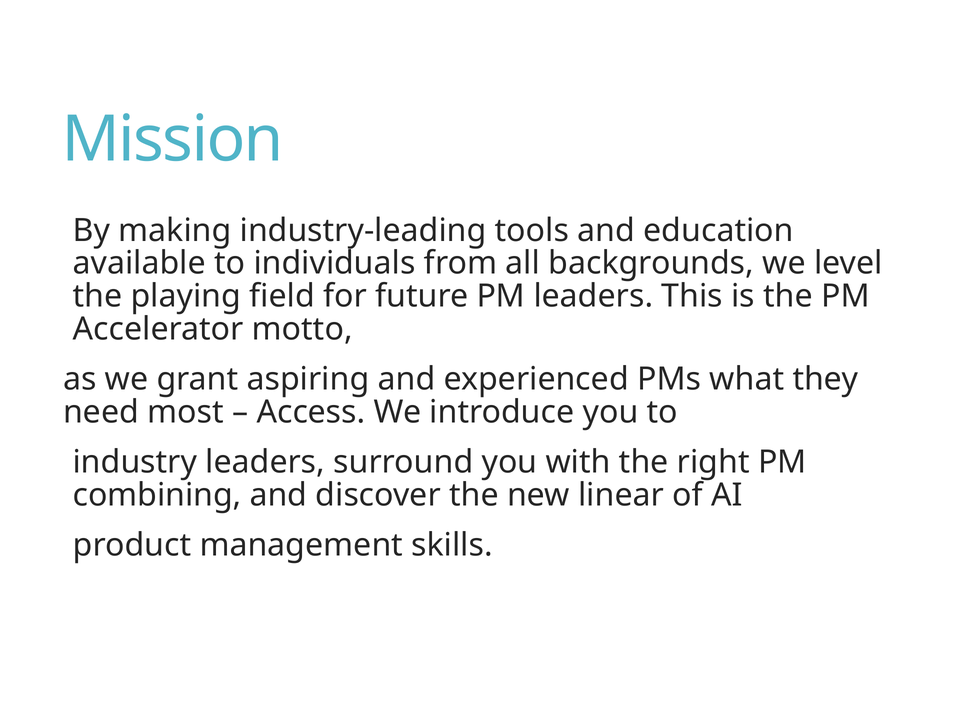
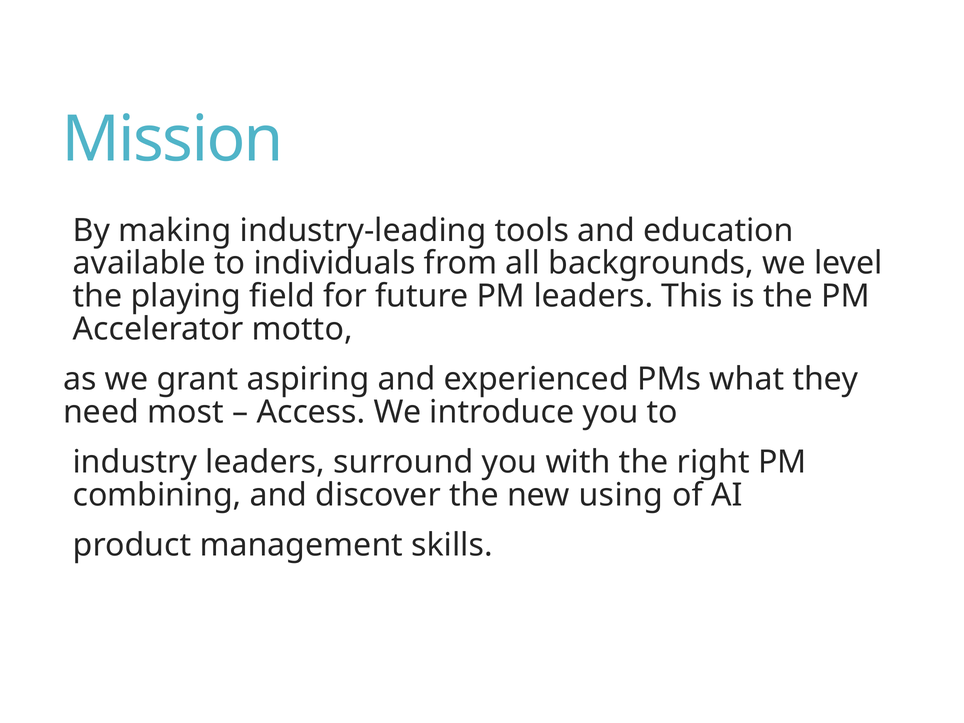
linear: linear -> using
